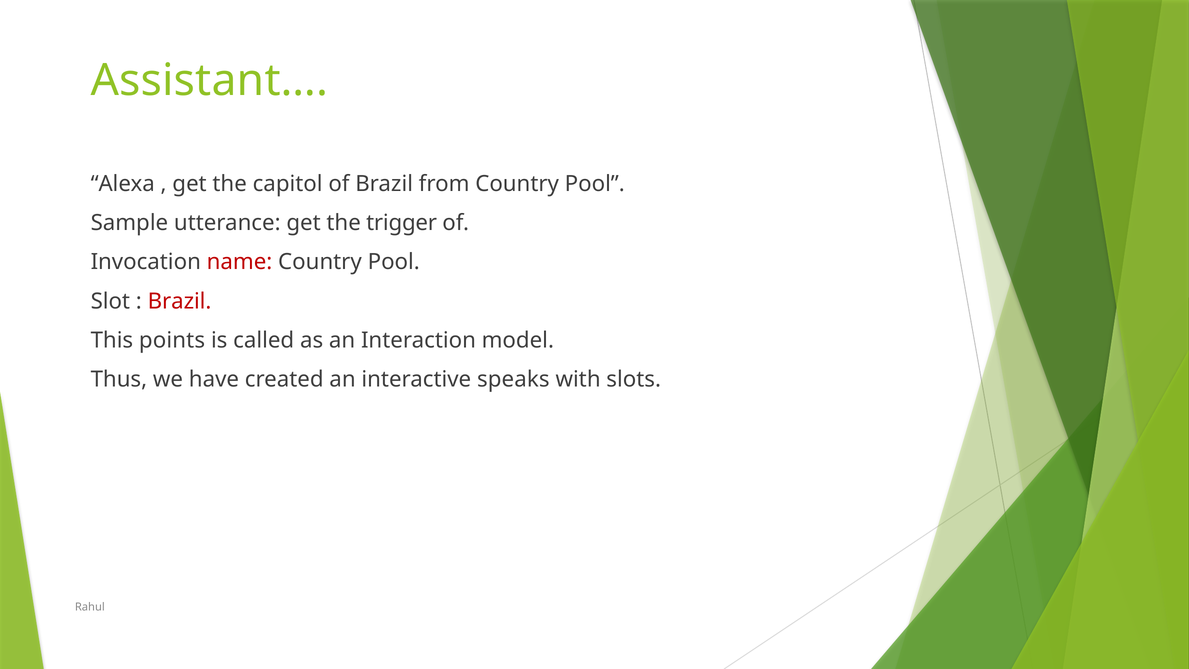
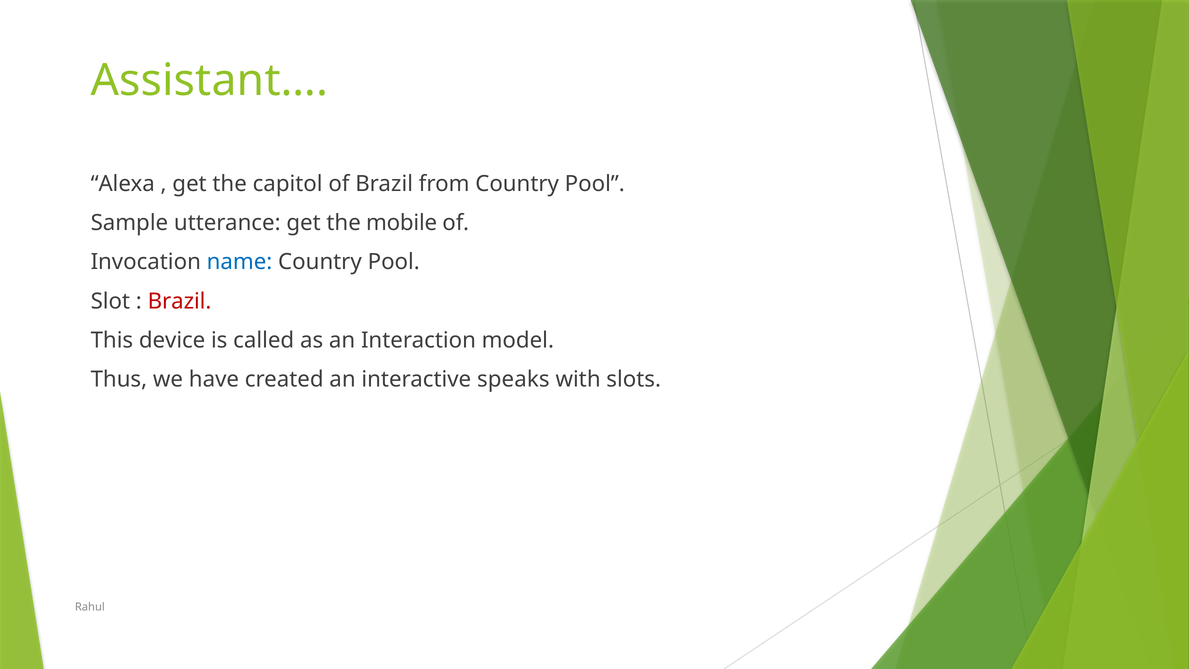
trigger: trigger -> mobile
name colour: red -> blue
points: points -> device
